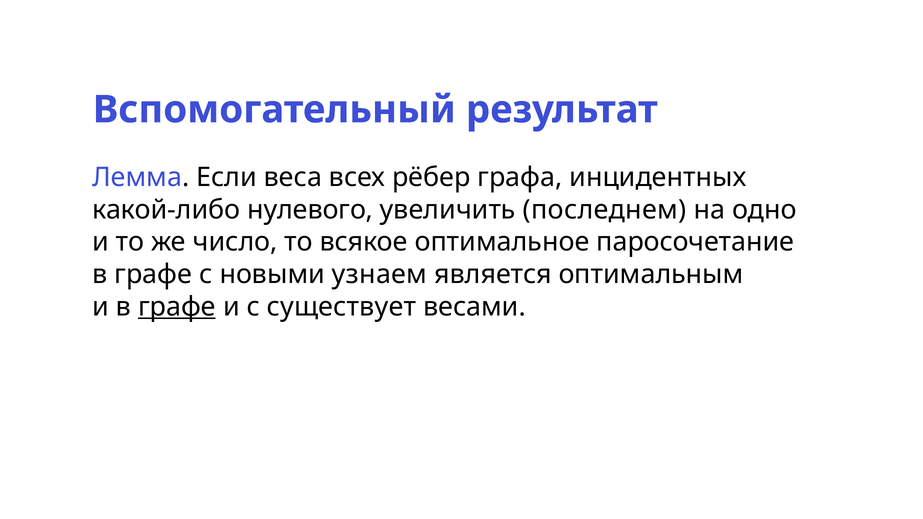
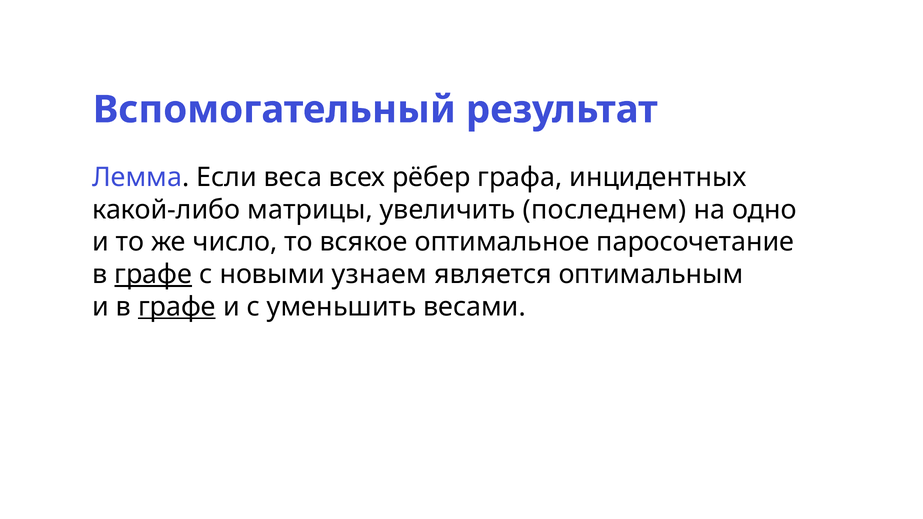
нулевого: нулевого -> матрицы
графе at (153, 275) underline: none -> present
существует: существует -> уменьшить
